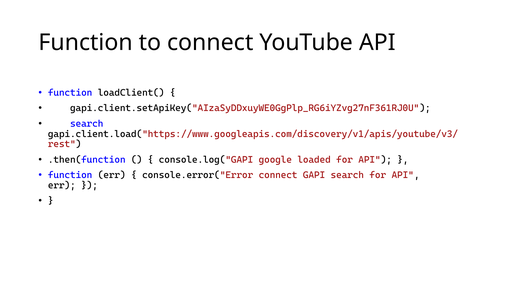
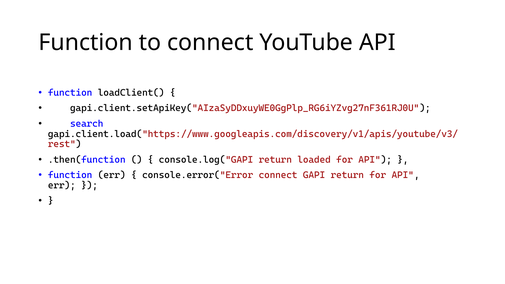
console.log("GAPI google: google -> return
GAPI search: search -> return
